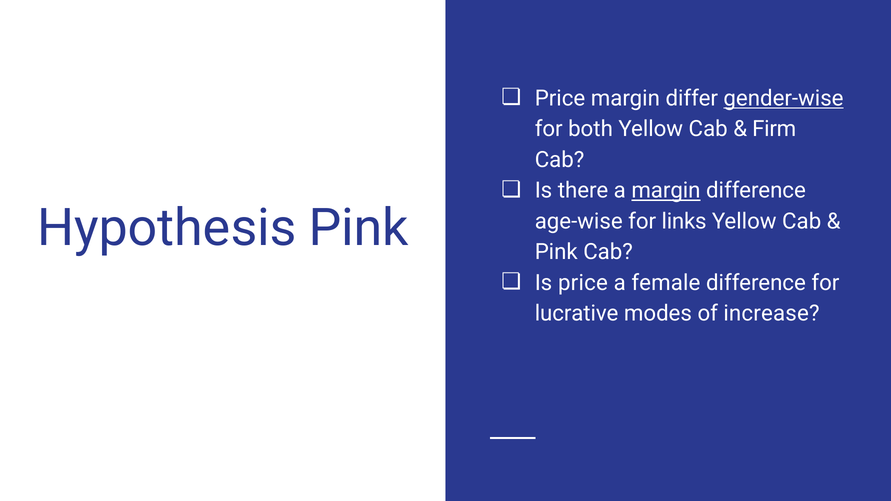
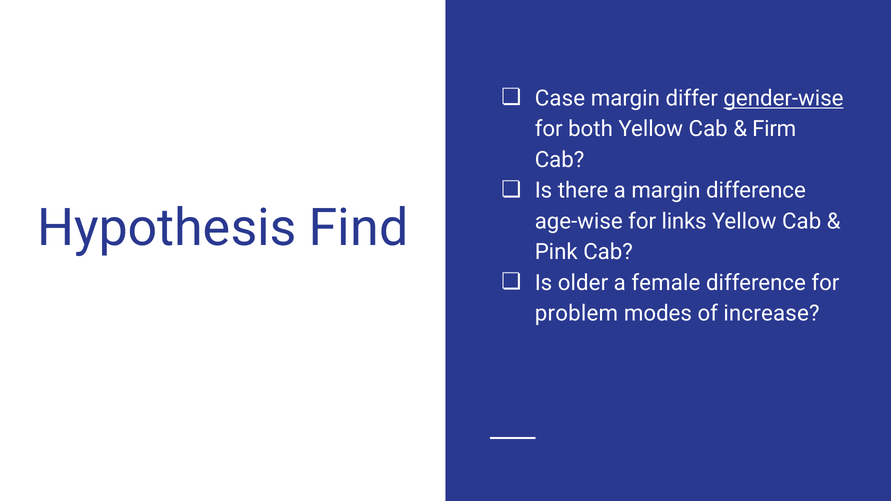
Price at (560, 98): Price -> Case
margin at (666, 191) underline: present -> none
Hypothesis Pink: Pink -> Find
Is price: price -> older
lucrative: lucrative -> problem
